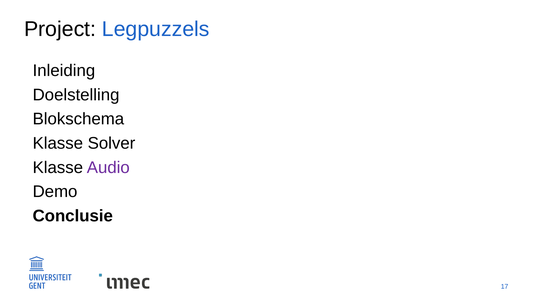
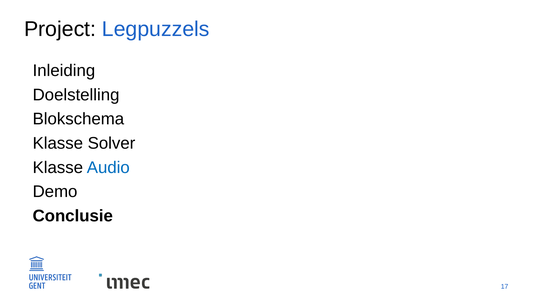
Audio colour: purple -> blue
